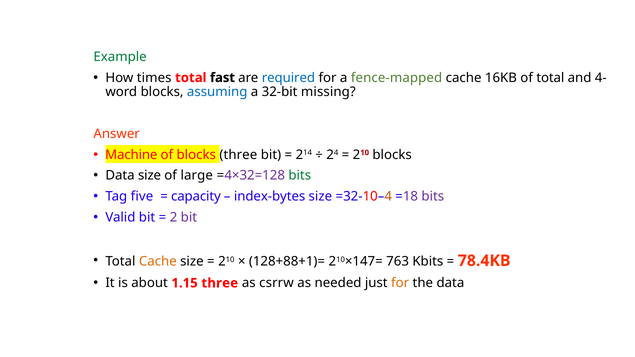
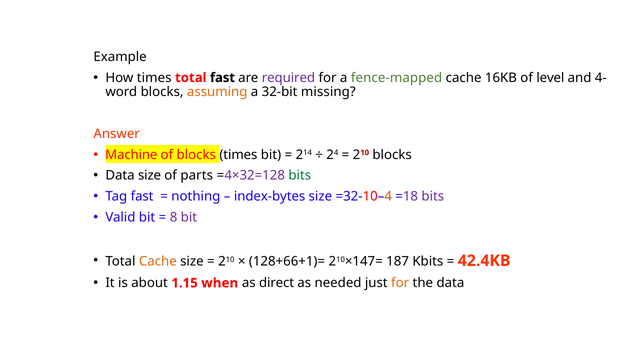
Example colour: green -> black
required colour: blue -> purple
of total: total -> level
assuming colour: blue -> orange
blocks three: three -> times
large: large -> parts
Tag five: five -> fast
capacity: capacity -> nothing
2: 2 -> 8
128+88+1)=: 128+88+1)= -> 128+66+1)=
763: 763 -> 187
78.4KB: 78.4KB -> 42.4KB
1.15 three: three -> when
csrrw: csrrw -> direct
